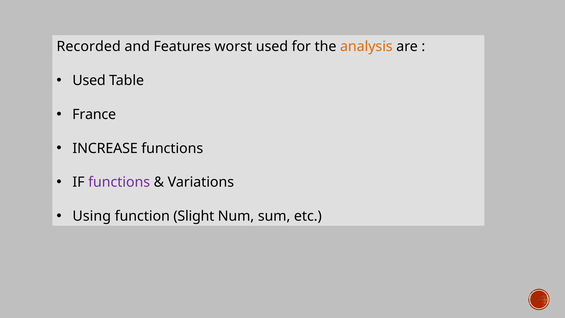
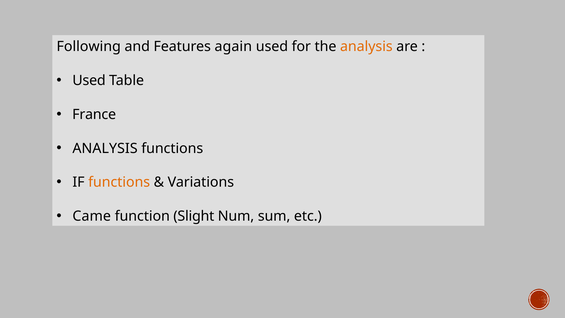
Recorded: Recorded -> Following
worst: worst -> again
INCREASE at (105, 148): INCREASE -> ANALYSIS
functions at (119, 182) colour: purple -> orange
Using: Using -> Came
